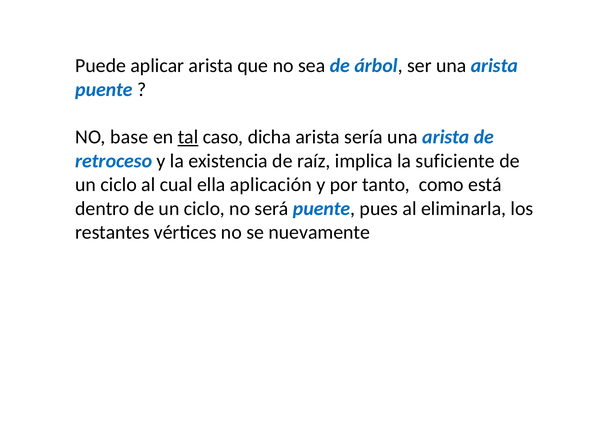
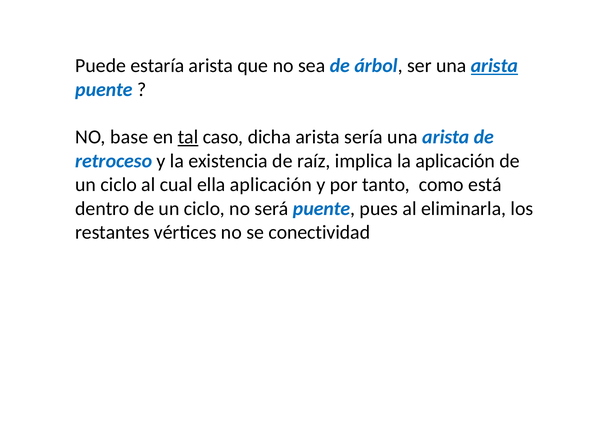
aplicar: aplicar -> estaría
arista at (494, 66) underline: none -> present
la suficiente: suficiente -> aplicación
nuevamente: nuevamente -> conectividad
